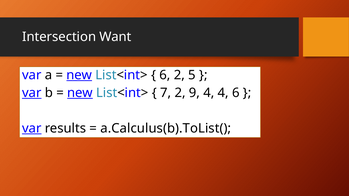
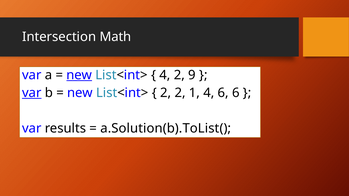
Want: Want -> Math
6 at (165, 75): 6 -> 4
5: 5 -> 9
new at (80, 93) underline: present -> none
7 at (166, 93): 7 -> 2
9: 9 -> 1
4 4: 4 -> 6
var at (32, 129) underline: present -> none
a.Calculus(b).ToList(: a.Calculus(b).ToList( -> a.Solution(b).ToList(
